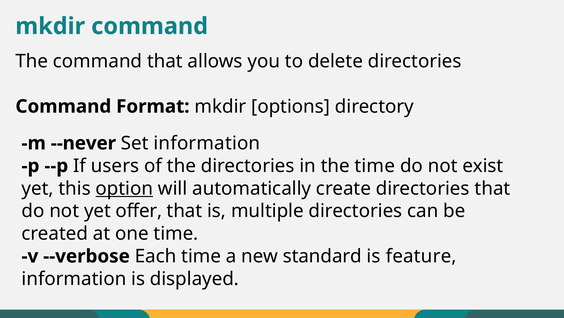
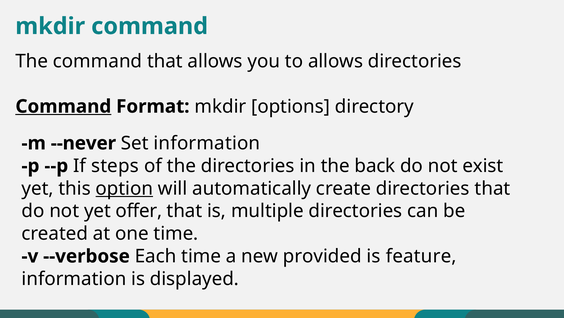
to delete: delete -> allows
Command at (63, 106) underline: none -> present
users: users -> steps
the time: time -> back
standard: standard -> provided
